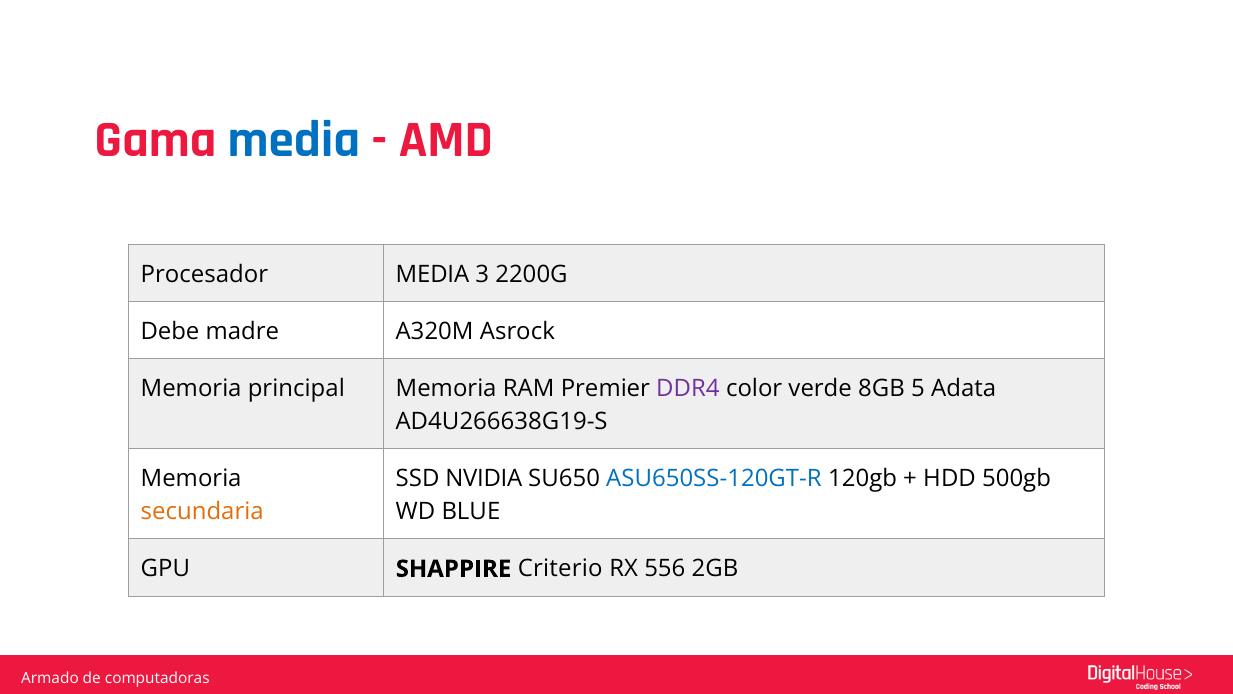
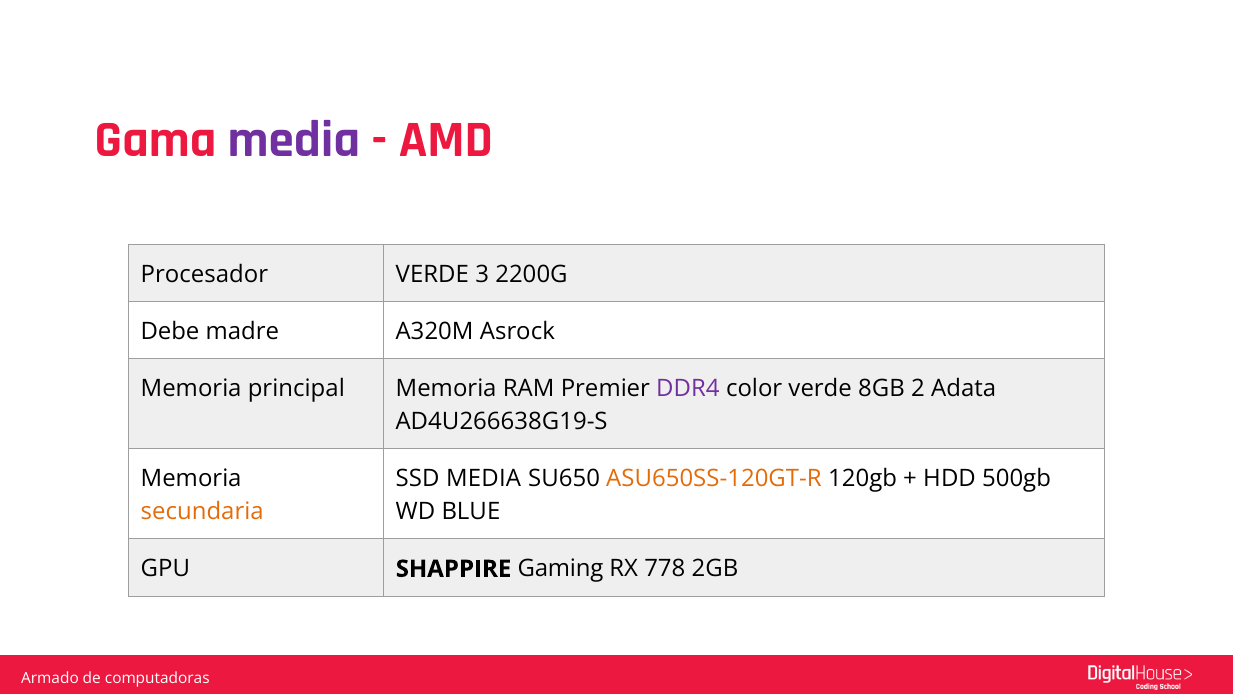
media at (294, 139) colour: blue -> purple
Procesador MEDIA: MEDIA -> VERDE
5: 5 -> 2
SSD NVIDIA: NVIDIA -> MEDIA
ASU650SS-120GT-R colour: blue -> orange
Criterio: Criterio -> Gaming
556: 556 -> 778
